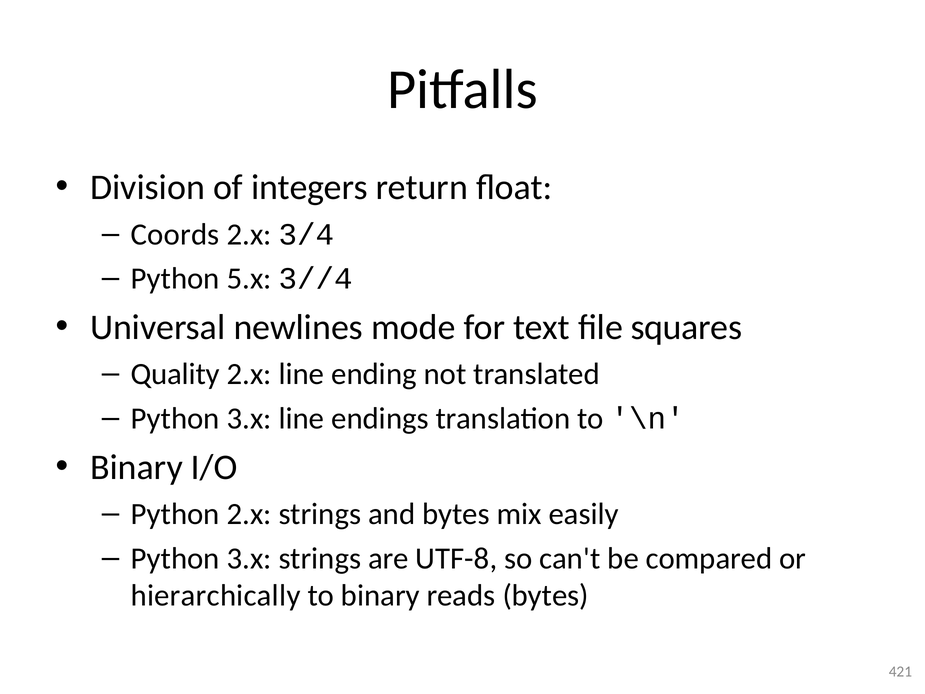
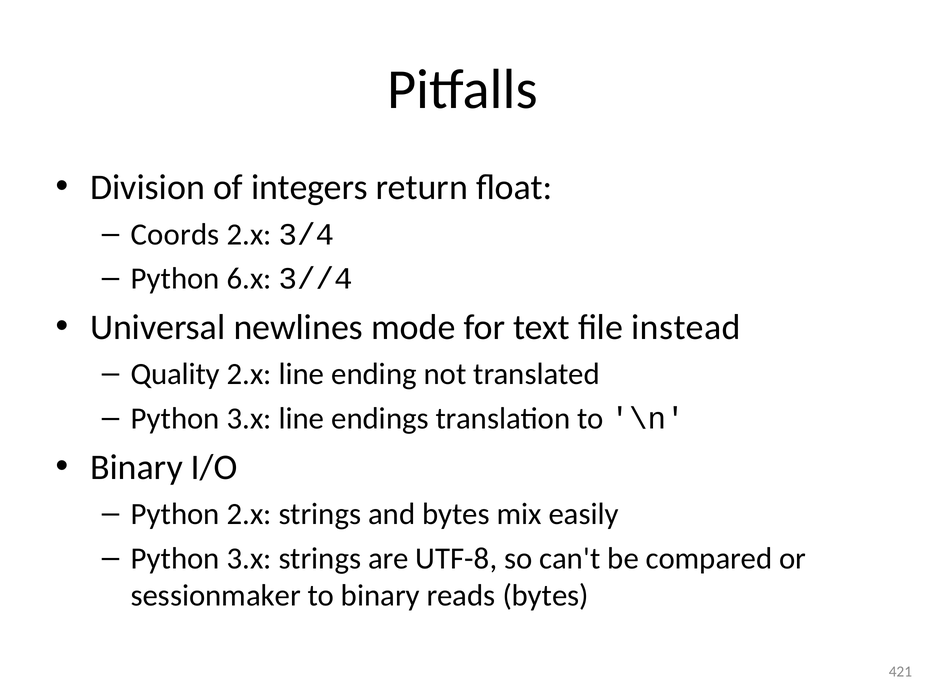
5.x: 5.x -> 6.x
squares: squares -> instead
hierarchically: hierarchically -> sessionmaker
